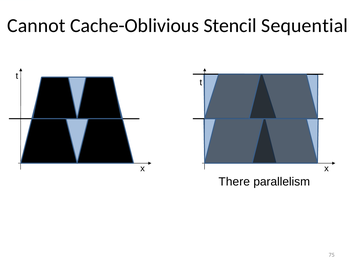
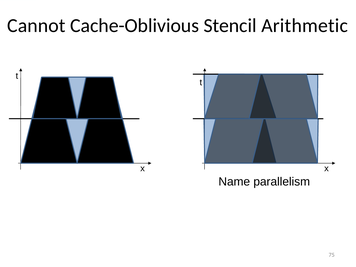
Sequential: Sequential -> Arithmetic
There: There -> Name
